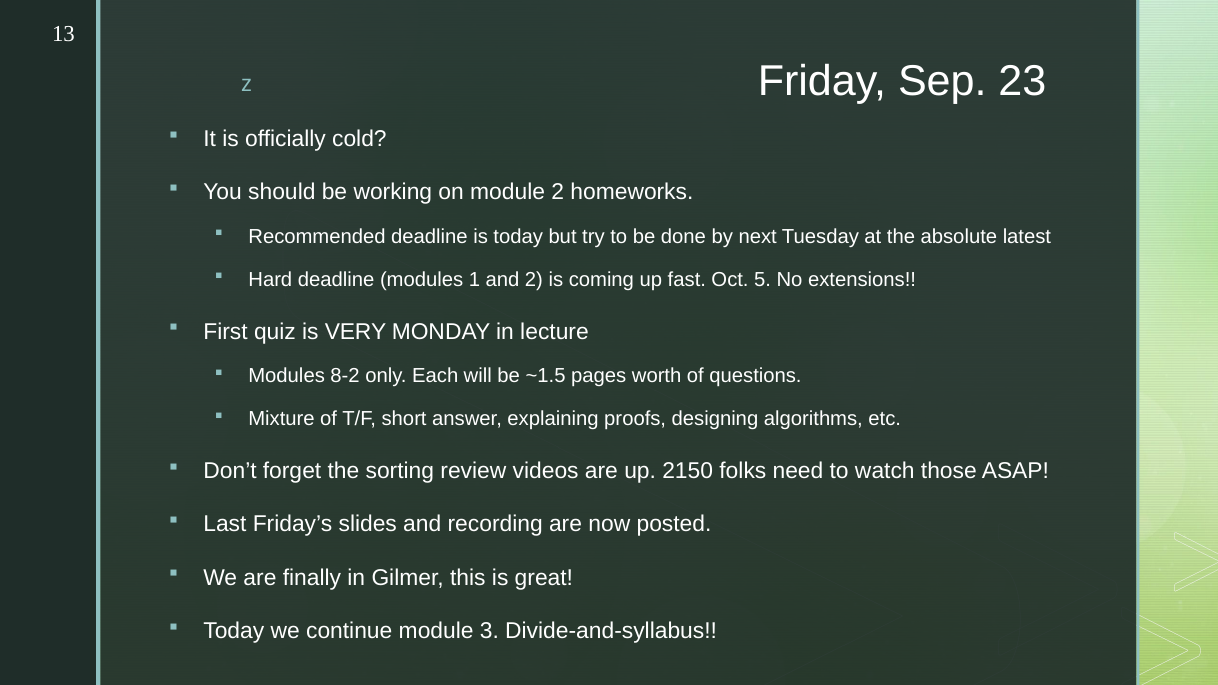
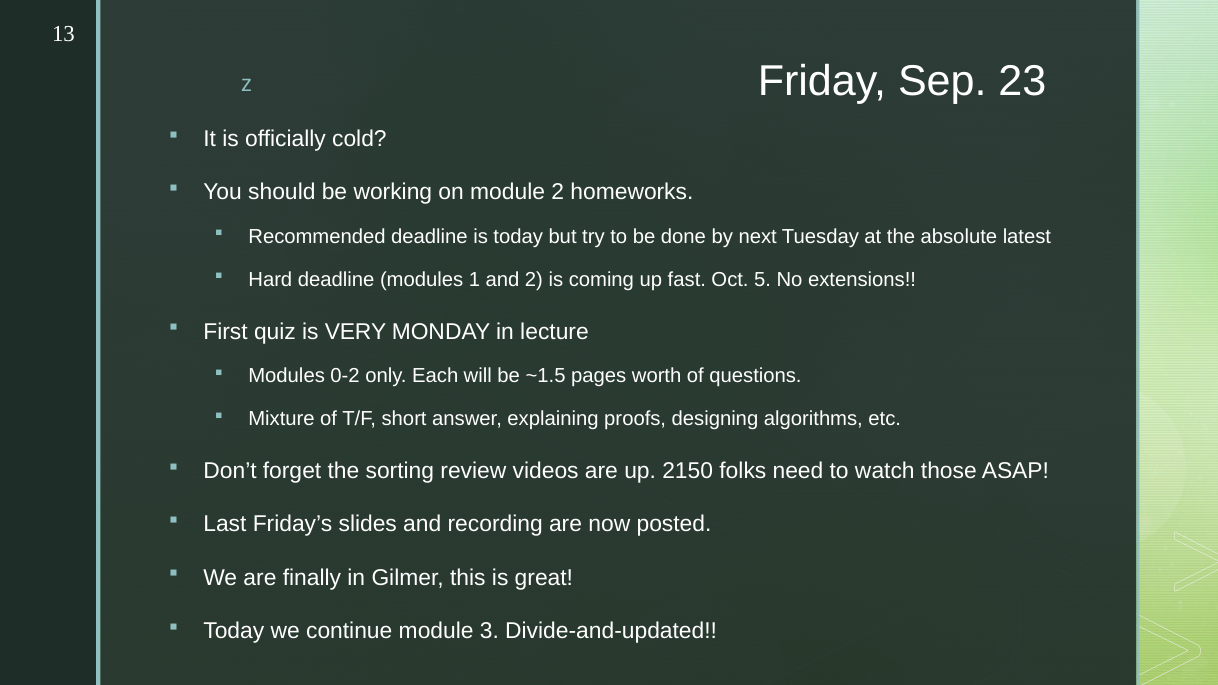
8-2: 8-2 -> 0-2
Divide-and-syllabus: Divide-and-syllabus -> Divide-and-updated
